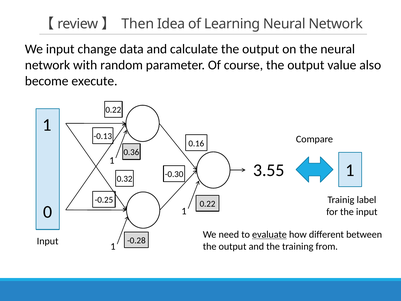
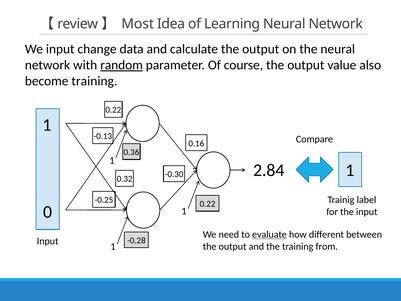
Then: Then -> Most
random underline: none -> present
become execute: execute -> training
3.55: 3.55 -> 2.84
